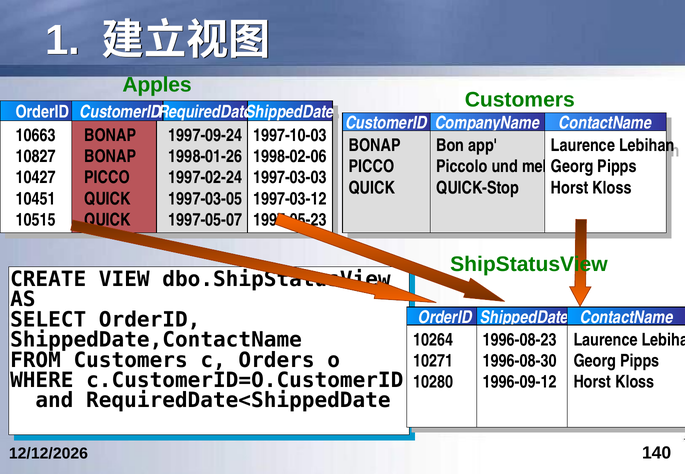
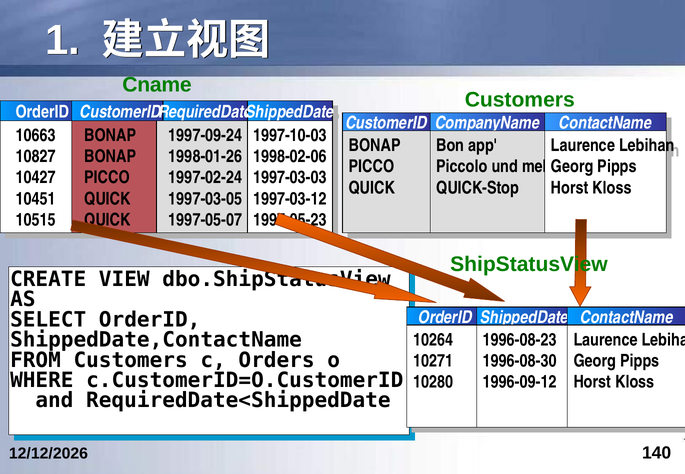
Apples: Apples -> Cname
